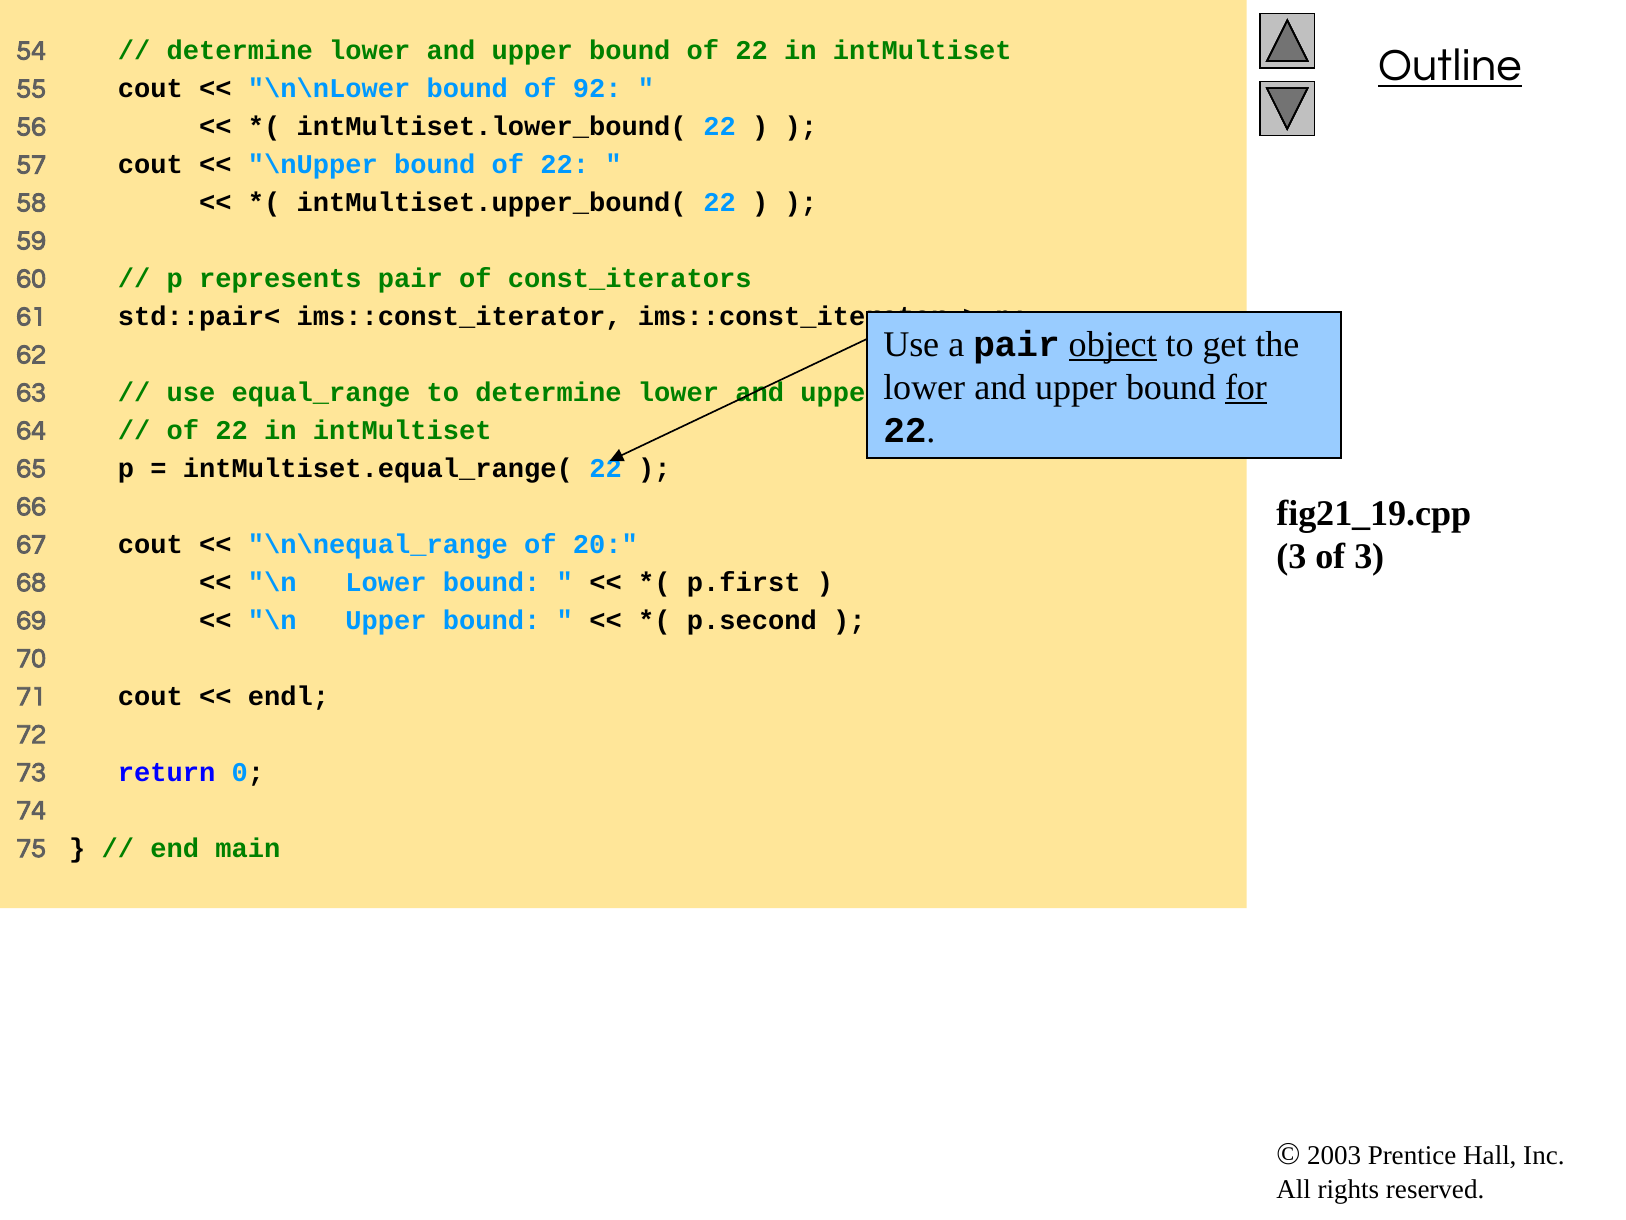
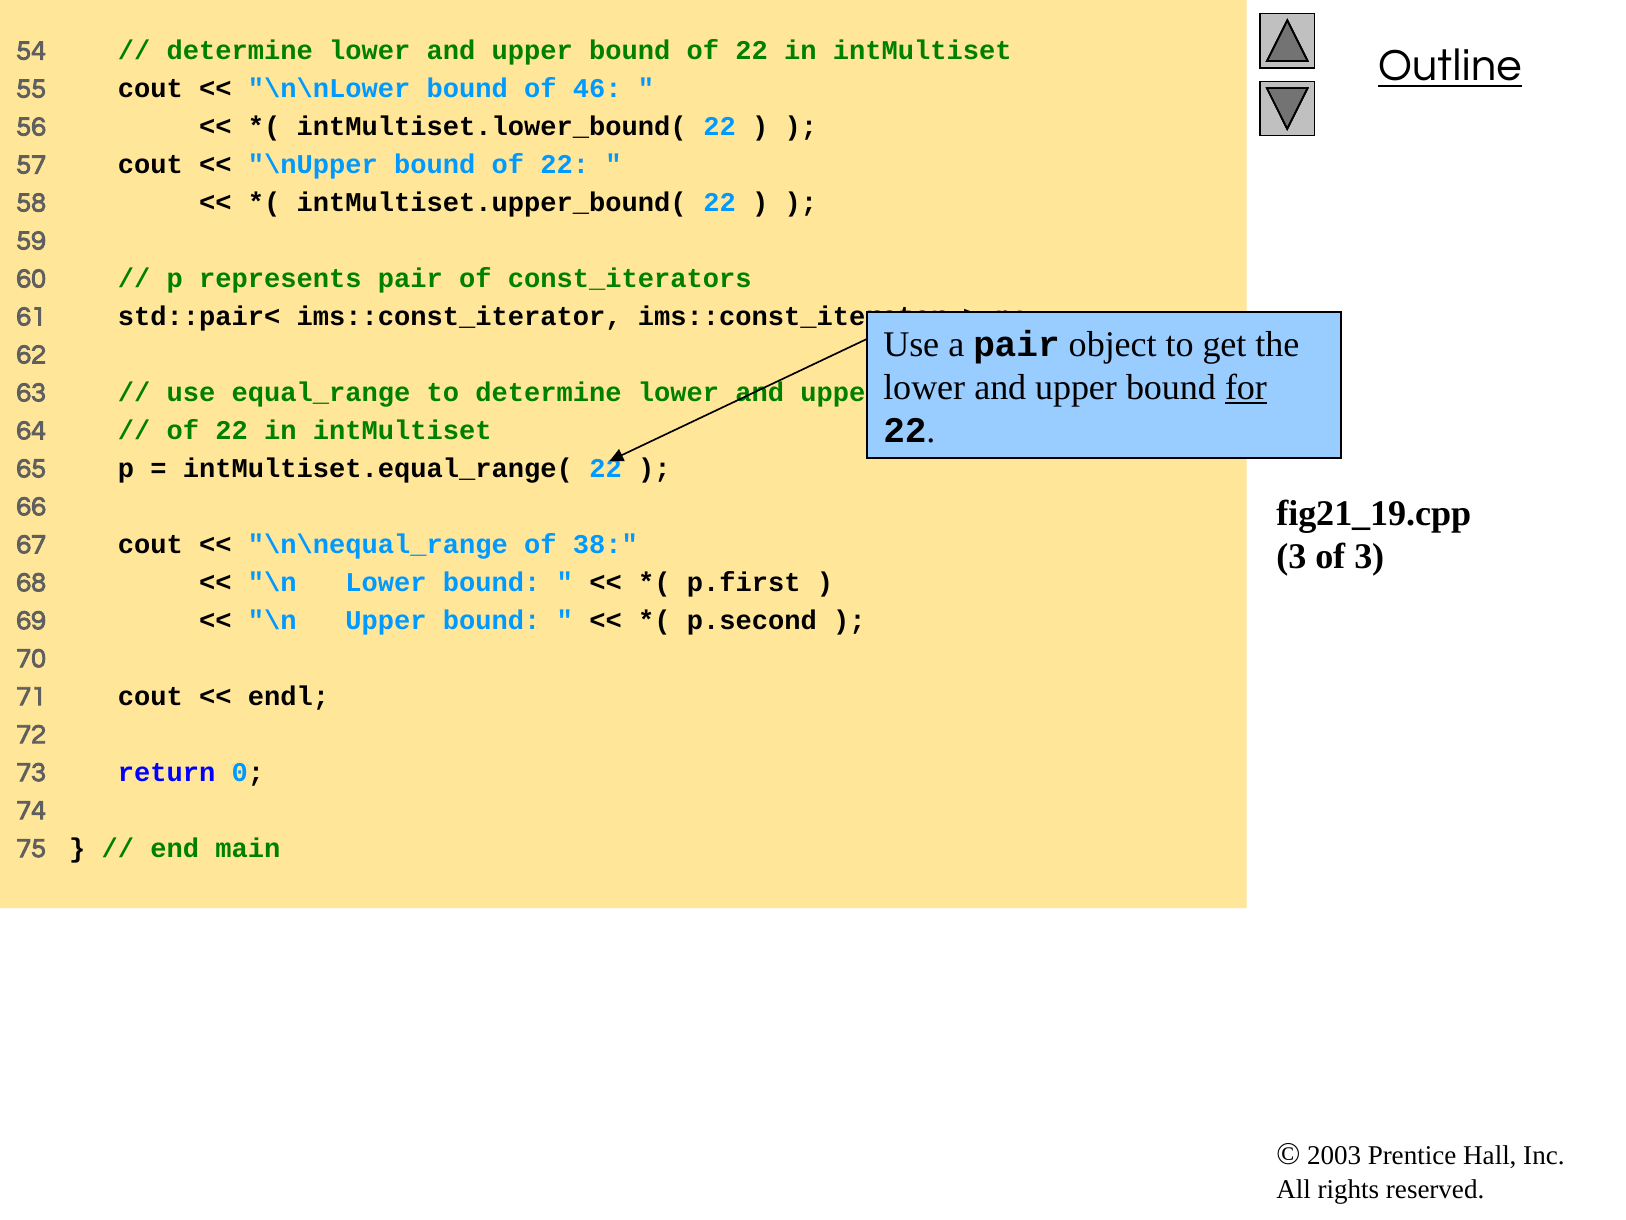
92: 92 -> 46
object underline: present -> none
20: 20 -> 38
